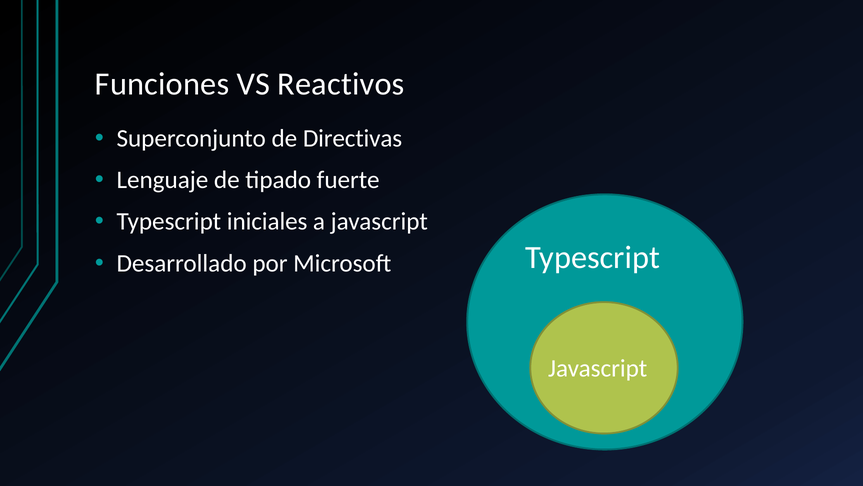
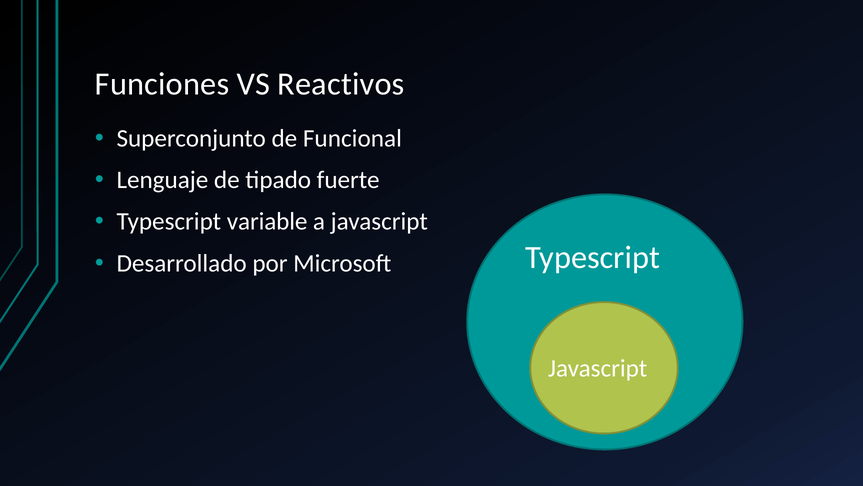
Directivas: Directivas -> Funcional
iniciales: iniciales -> variable
